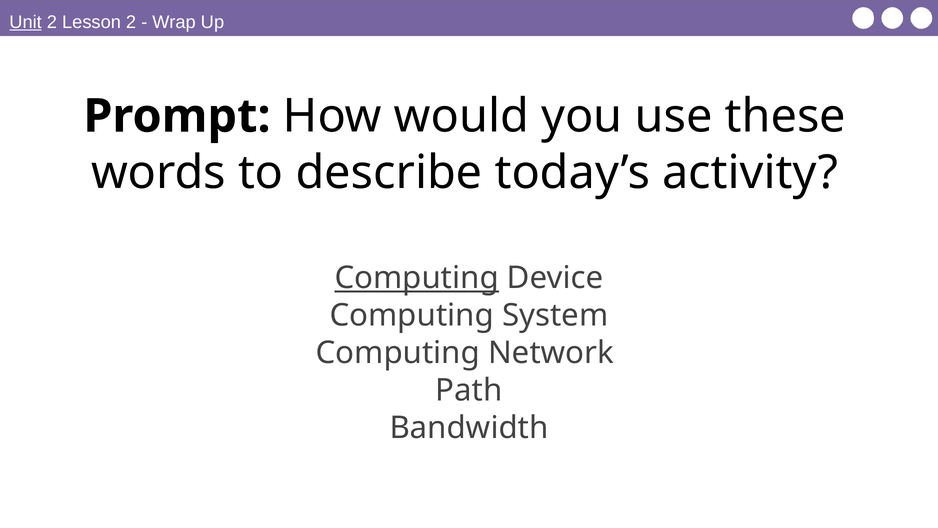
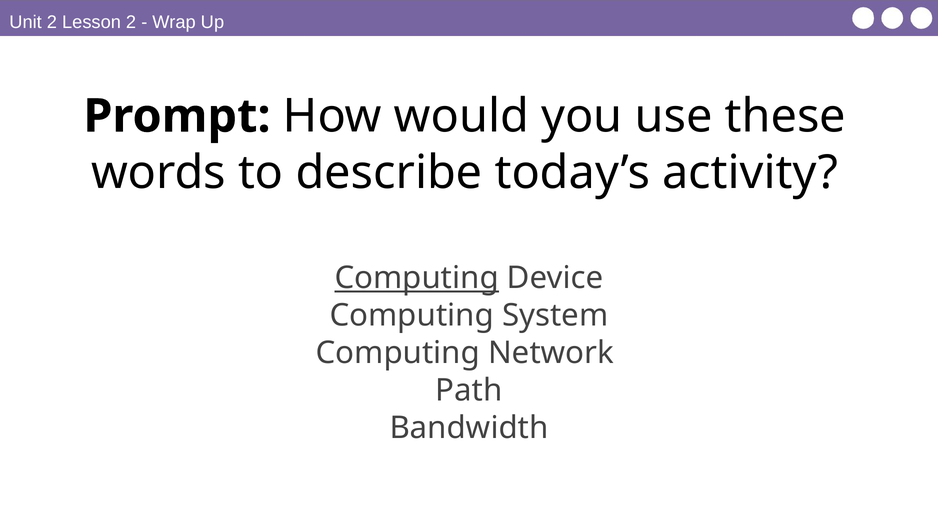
Unit underline: present -> none
